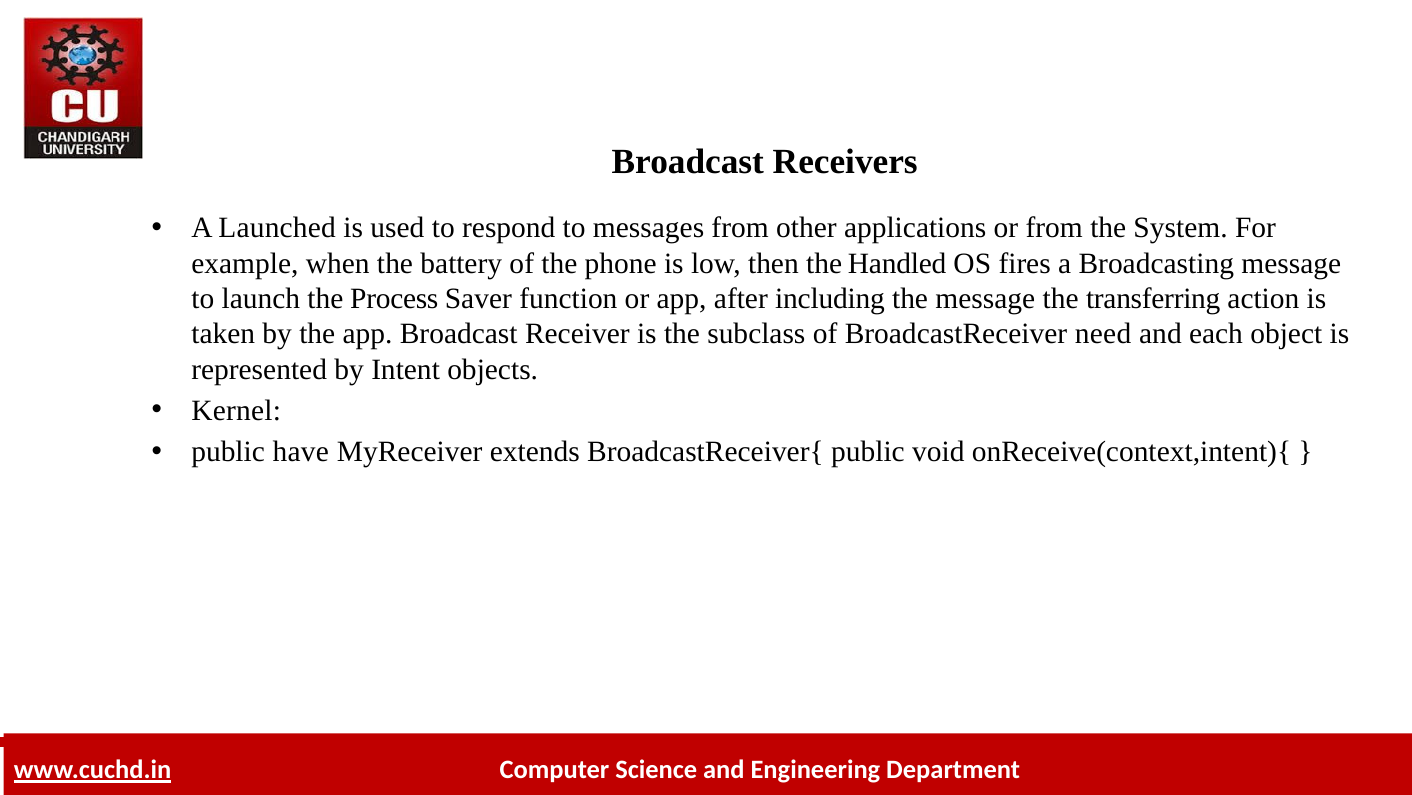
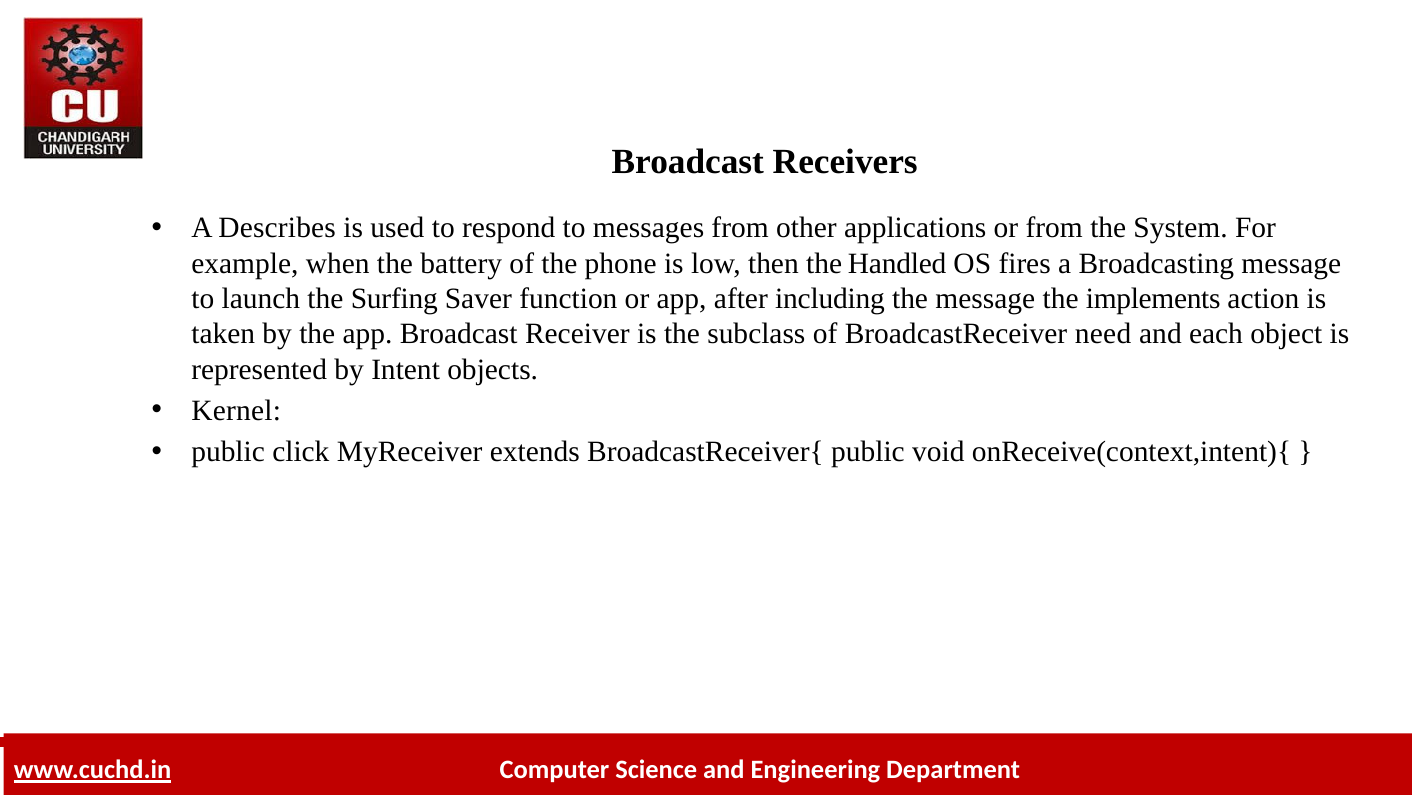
Launched: Launched -> Describes
Process: Process -> Surfing
transferring: transferring -> implements
have: have -> click
